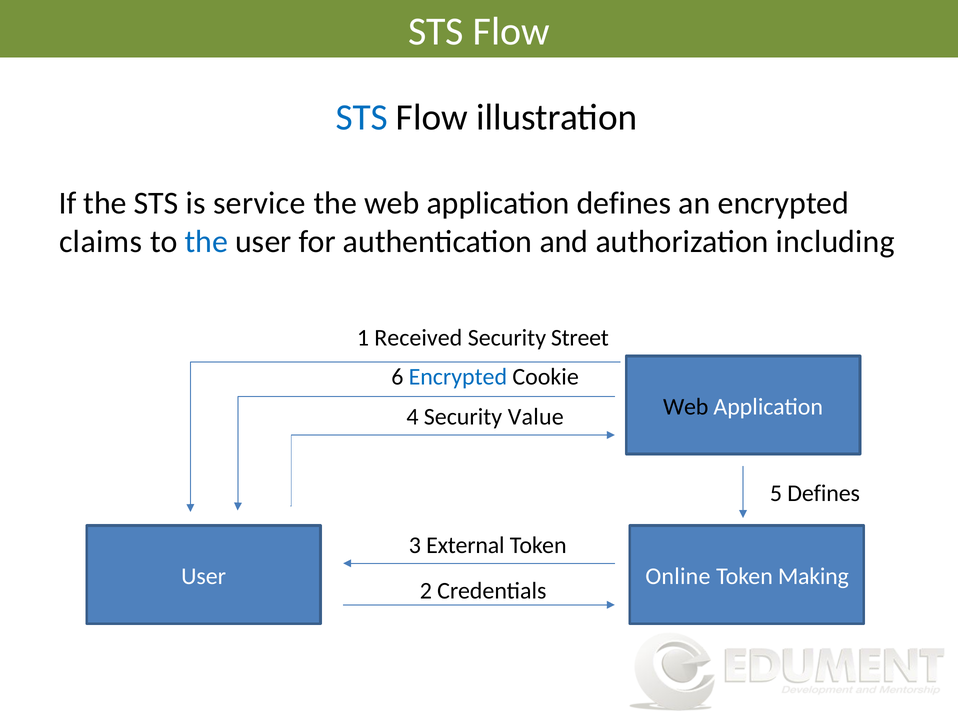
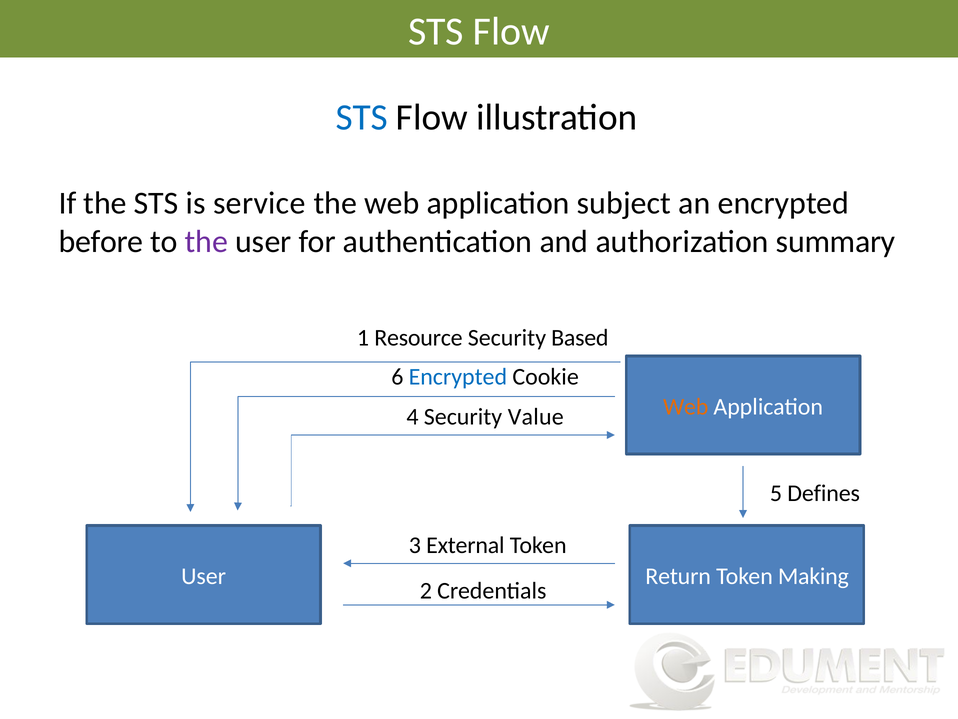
application defines: defines -> subject
claims: claims -> before
the at (206, 241) colour: blue -> purple
including: including -> summary
Received: Received -> Resource
Street: Street -> Based
Web at (686, 406) colour: black -> orange
Online: Online -> Return
